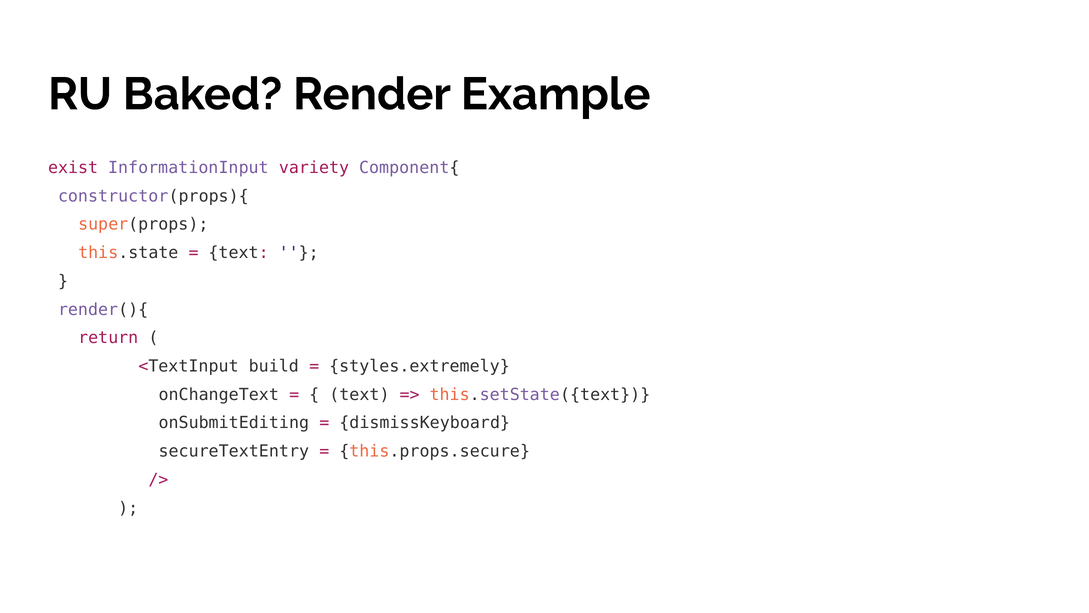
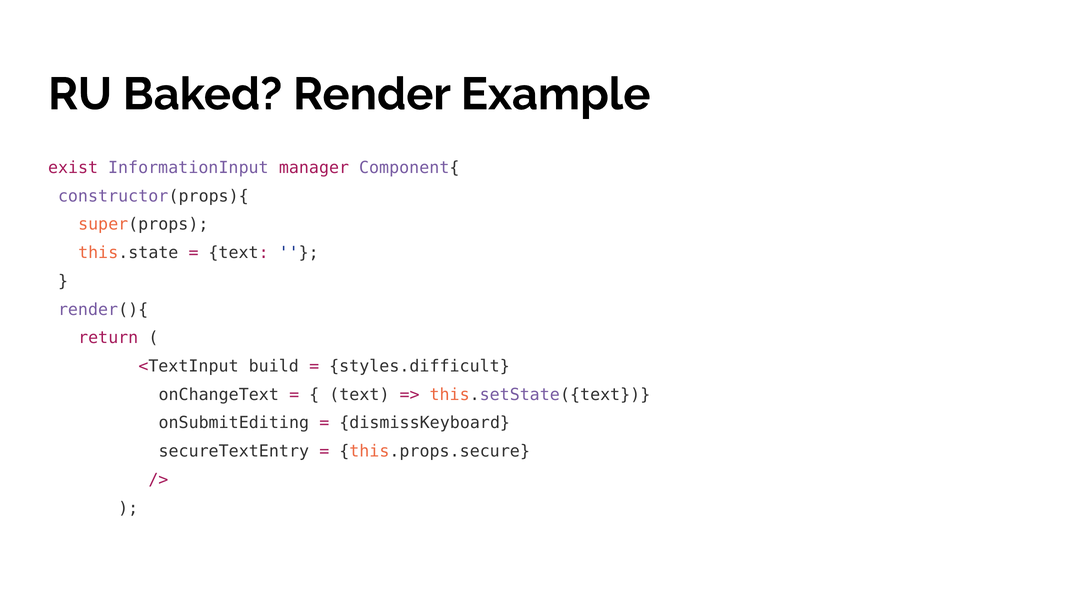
variety: variety -> manager
styles.extremely: styles.extremely -> styles.difficult
